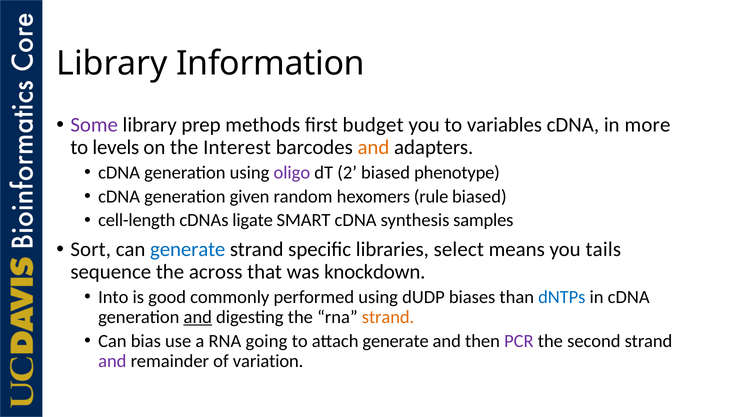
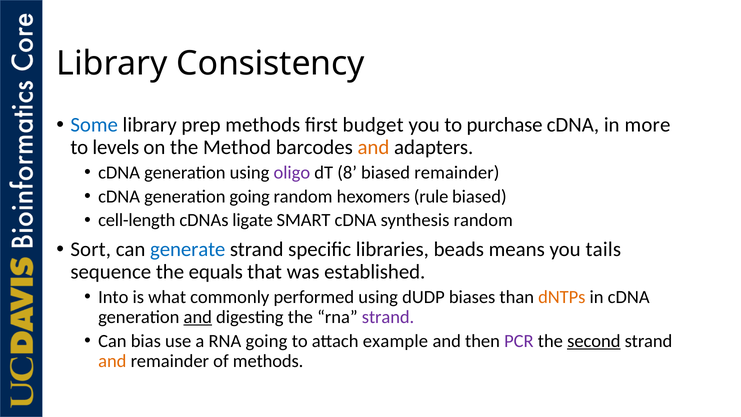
Information: Information -> Consistency
Some colour: purple -> blue
variables: variables -> purchase
Interest: Interest -> Method
2: 2 -> 8
biased phenotype: phenotype -> remainder
generation given: given -> going
synthesis samples: samples -> random
select: select -> beads
across: across -> equals
knockdown: knockdown -> established
good: good -> what
dNTPs colour: blue -> orange
strand at (388, 317) colour: orange -> purple
attach generate: generate -> example
second underline: none -> present
and at (112, 361) colour: purple -> orange
of variation: variation -> methods
